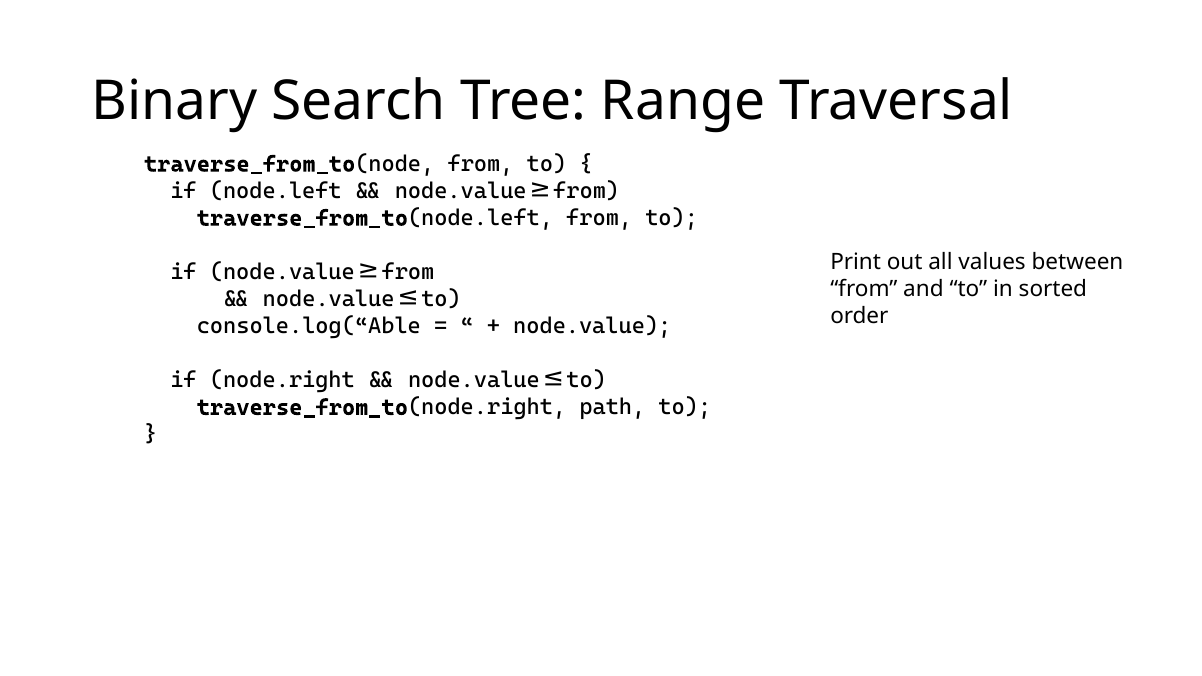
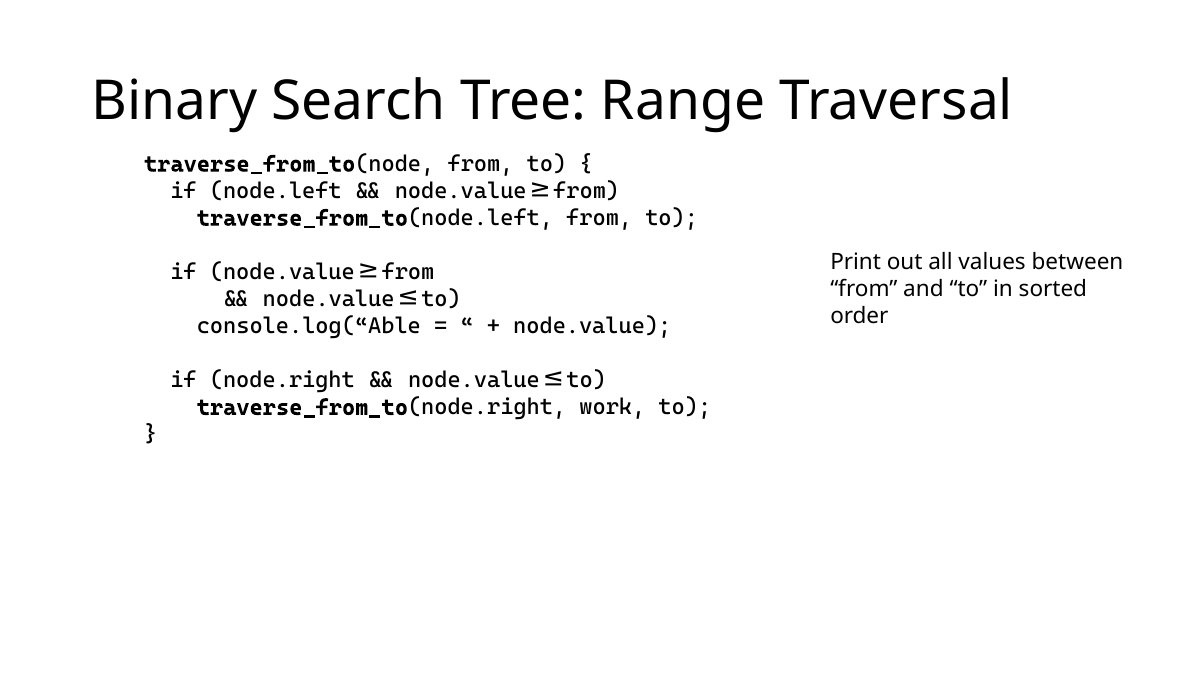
path: path -> work
